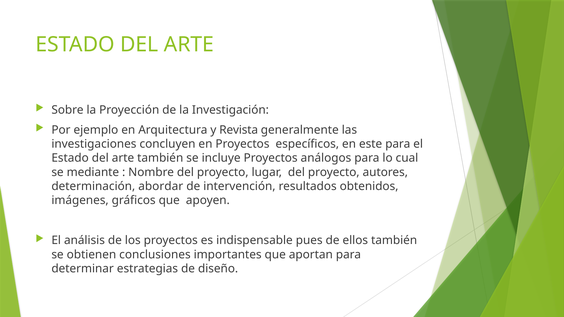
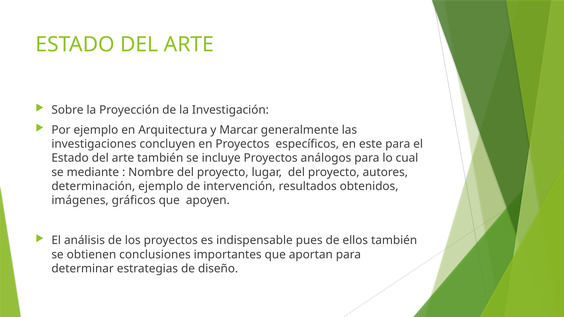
Revista: Revista -> Marcar
determinación abordar: abordar -> ejemplo
